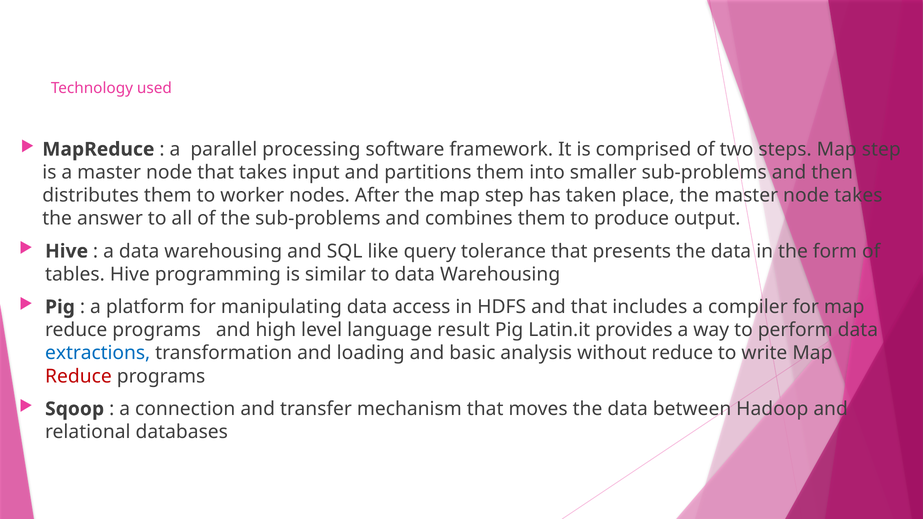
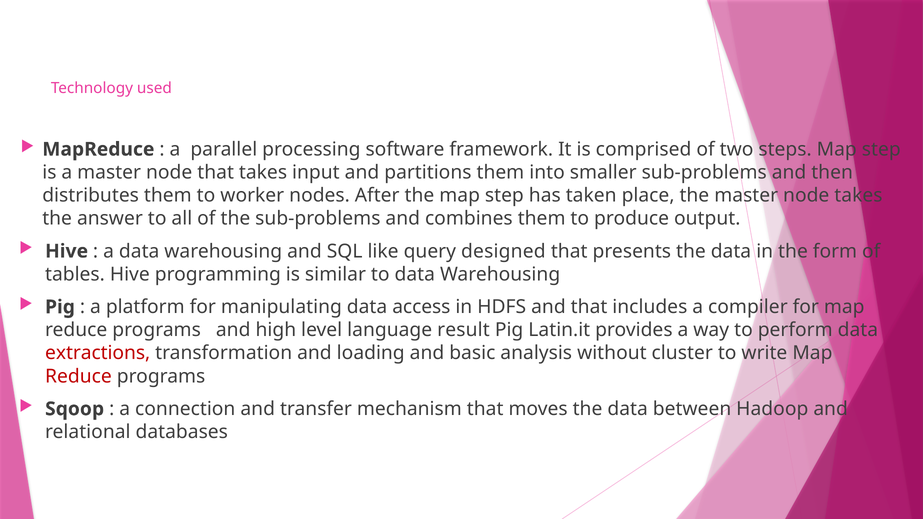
tolerance: tolerance -> designed
extractions colour: blue -> red
without reduce: reduce -> cluster
